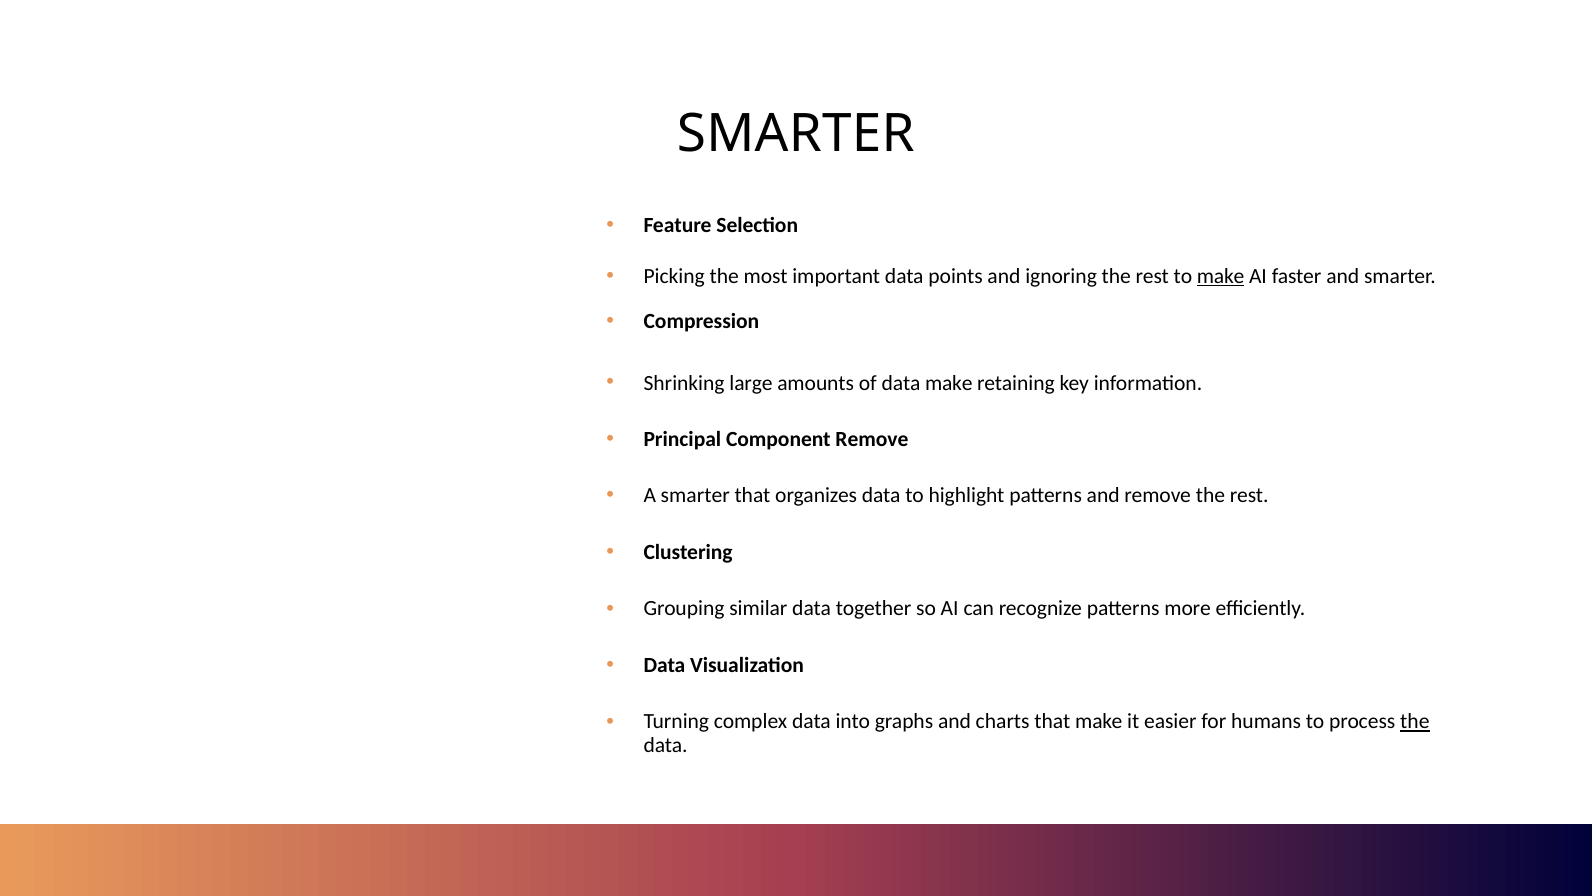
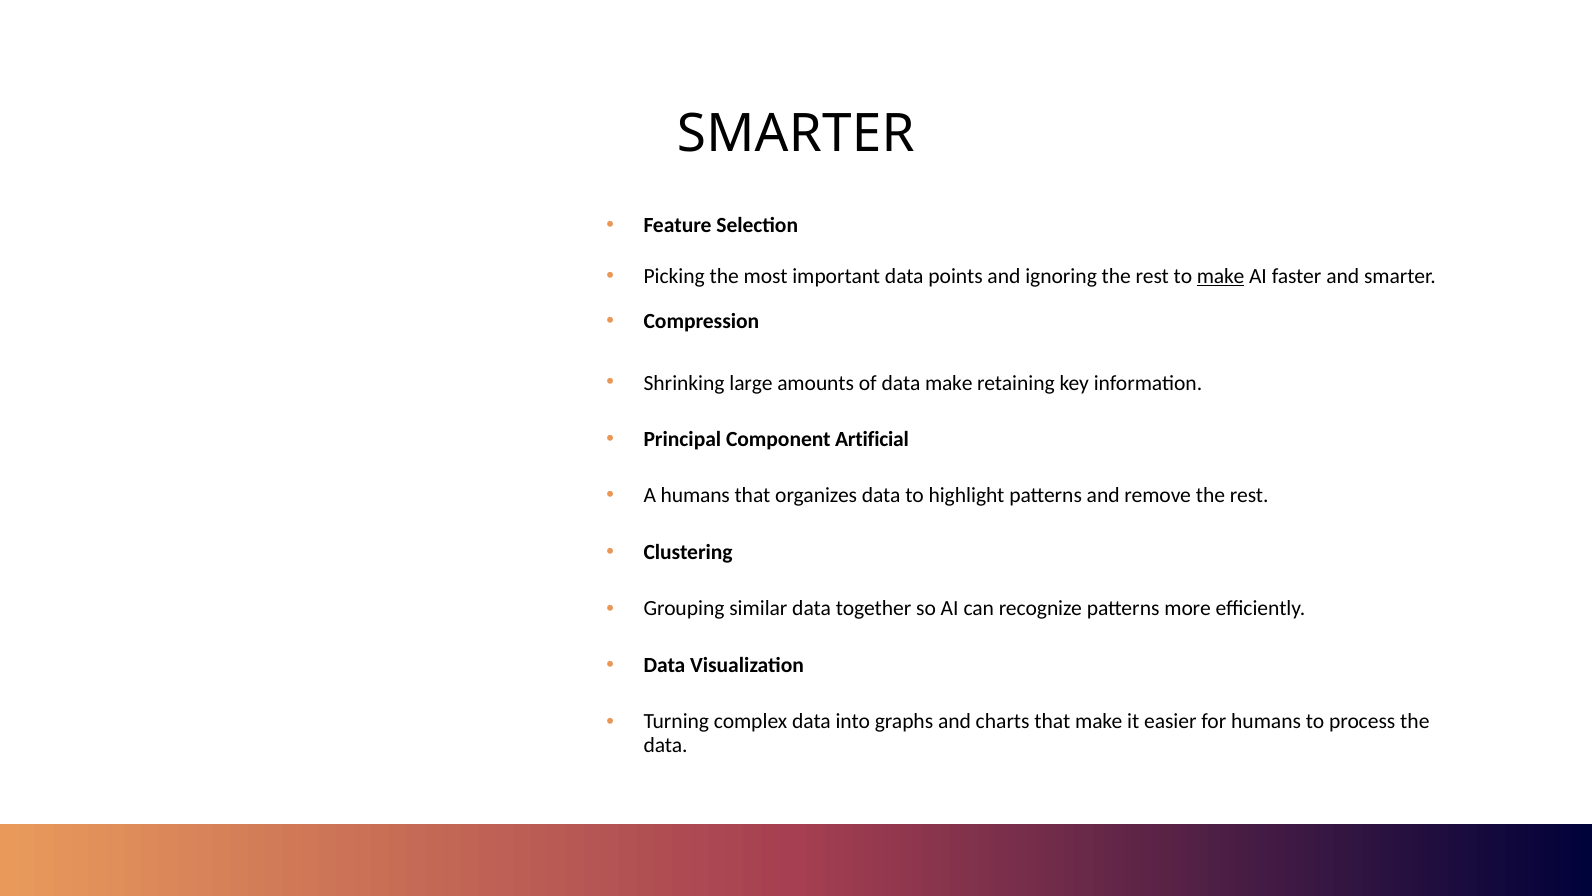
Component Remove: Remove -> Artificial
A smarter: smarter -> humans
the at (1415, 721) underline: present -> none
